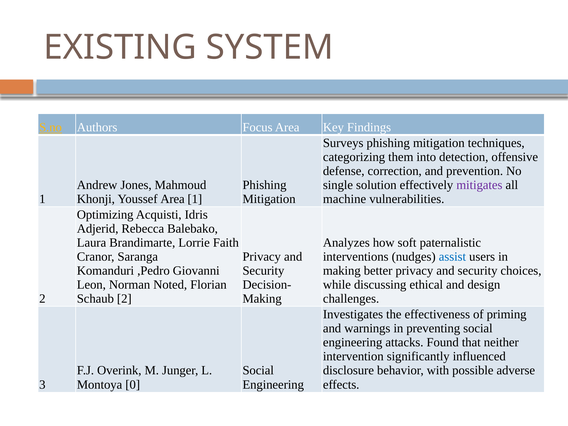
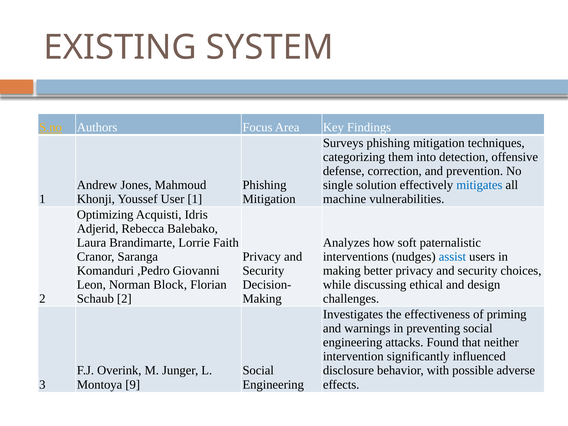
mitigates colour: purple -> blue
Youssef Area: Area -> User
Noted: Noted -> Block
0: 0 -> 9
